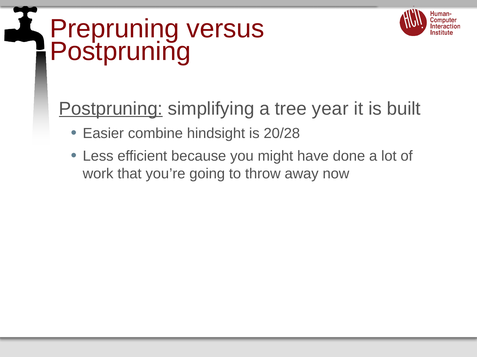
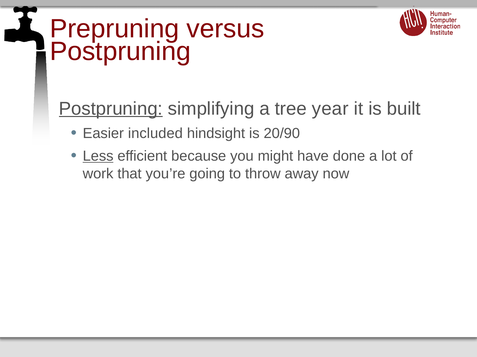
combine: combine -> included
20/28: 20/28 -> 20/90
Less underline: none -> present
